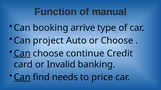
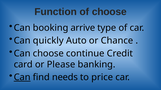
of manual: manual -> choose
project: project -> quickly
or Choose: Choose -> Chance
Can at (22, 54) underline: present -> none
Invalid: Invalid -> Please
